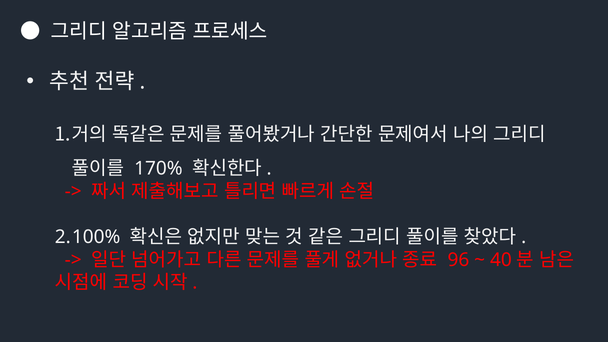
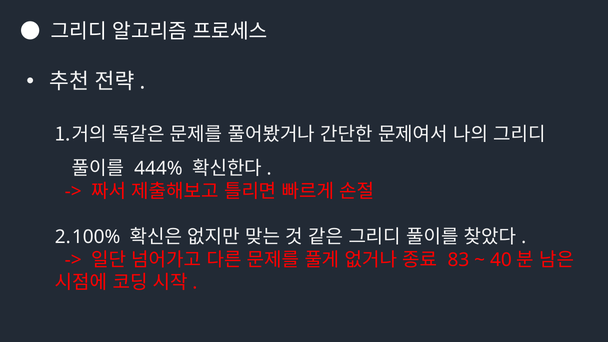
170%: 170% -> 444%
96: 96 -> 83
